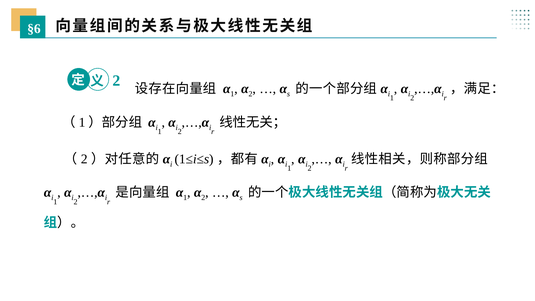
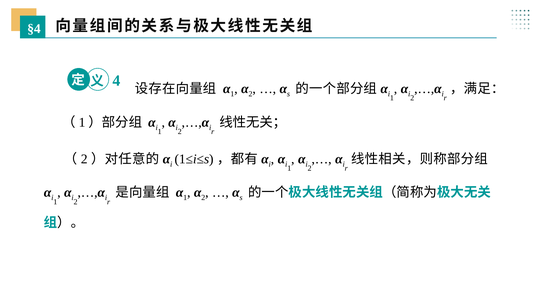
§6: §6 -> §4
2 at (116, 81): 2 -> 4
